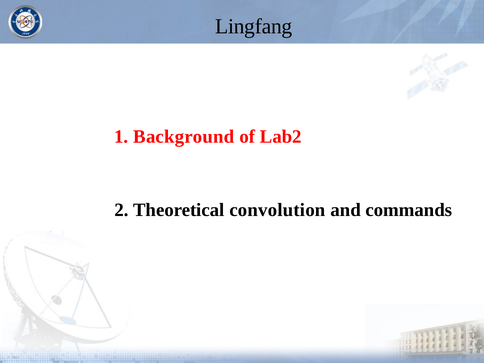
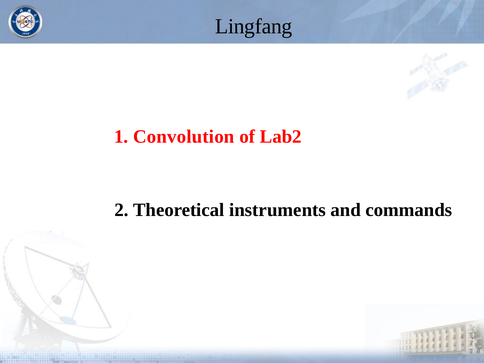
Background: Background -> Convolution
convolution: convolution -> instruments
